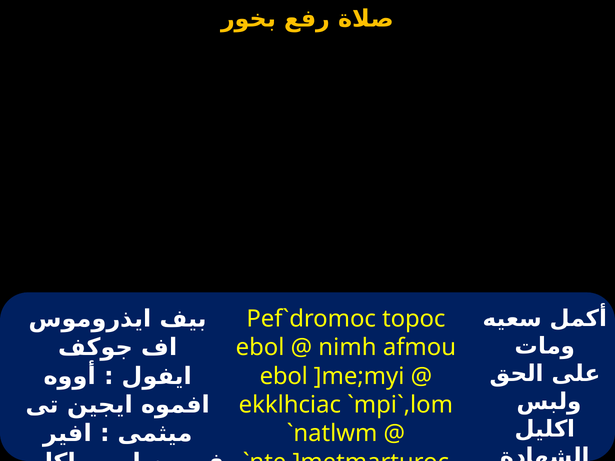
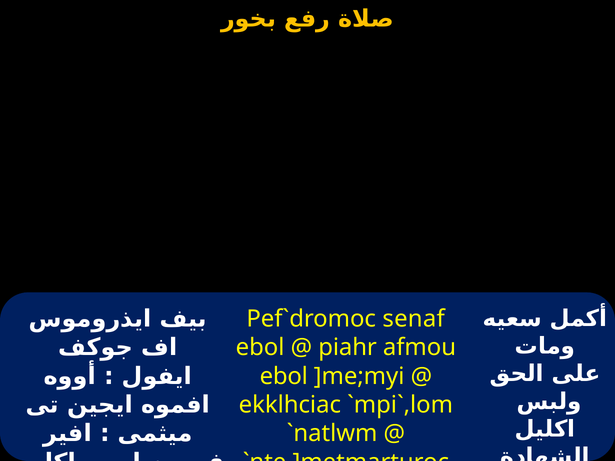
topoc: topoc -> senaf
nimh: nimh -> piahr
